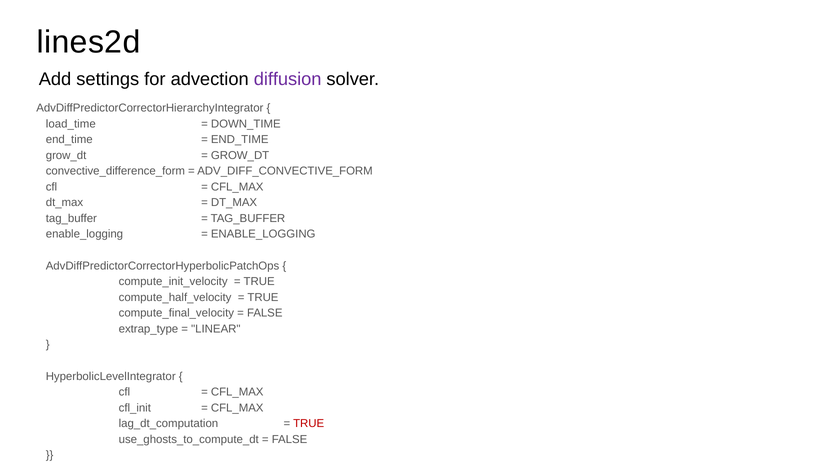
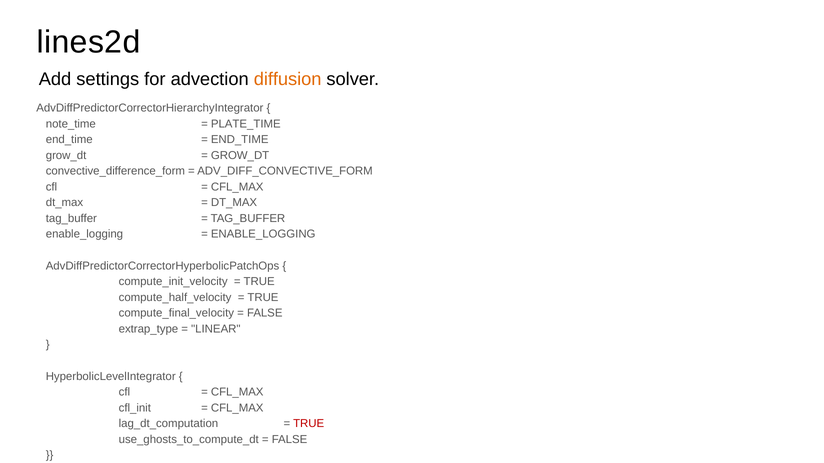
diffusion colour: purple -> orange
load_time: load_time -> note_time
DOWN_TIME: DOWN_TIME -> PLATE_TIME
